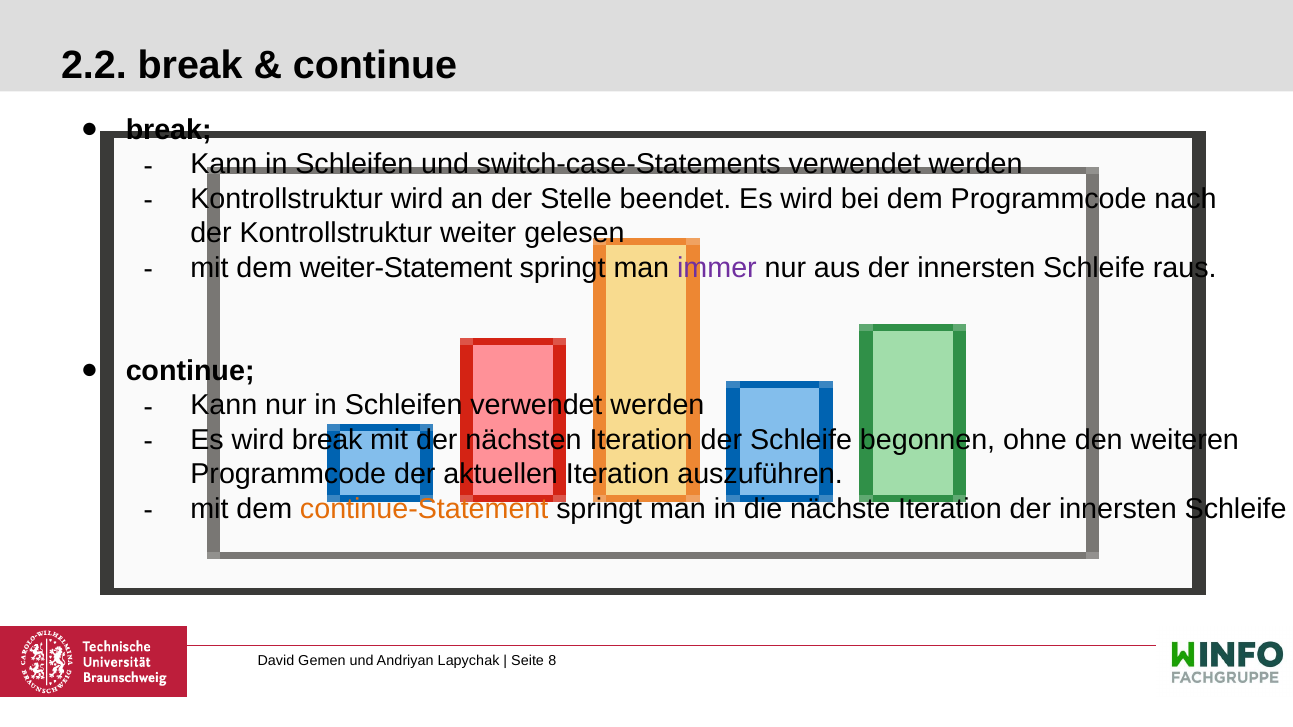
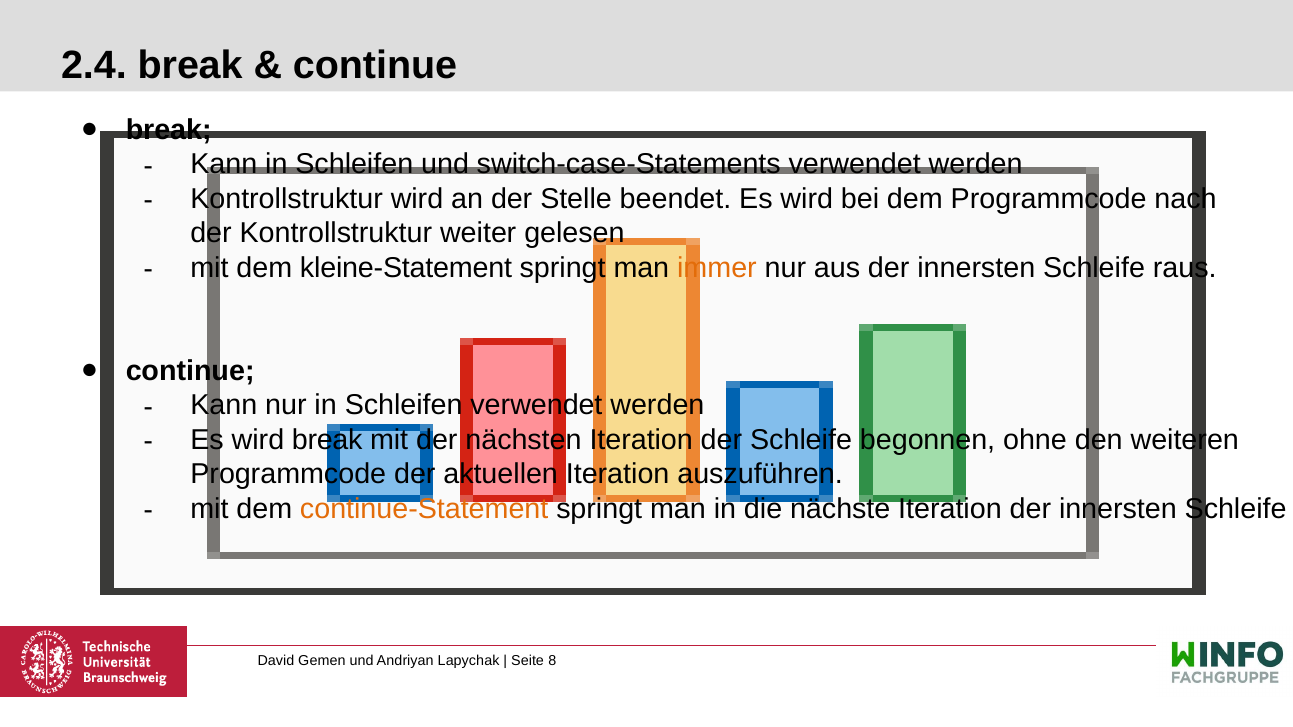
2.2: 2.2 -> 2.4
weiter-Statement: weiter-Statement -> kleine-Statement
immer colour: purple -> orange
